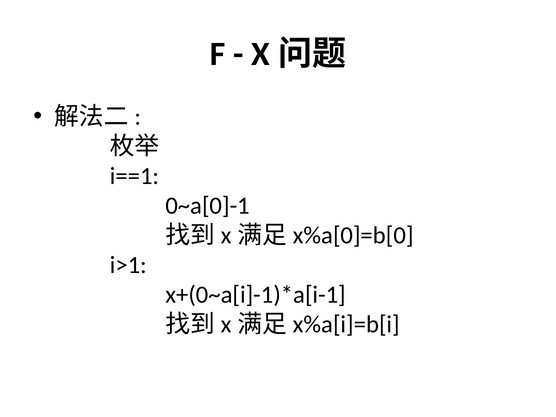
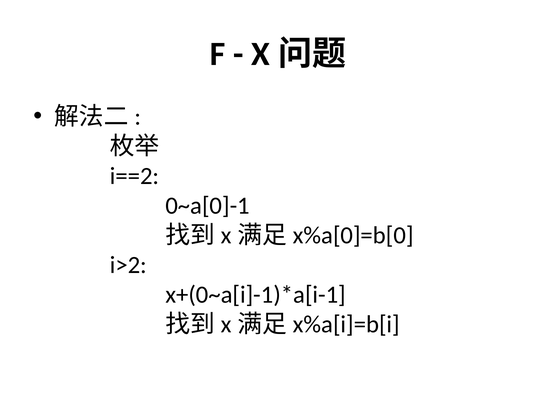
i==1: i==1 -> i==2
i>1: i>1 -> i>2
